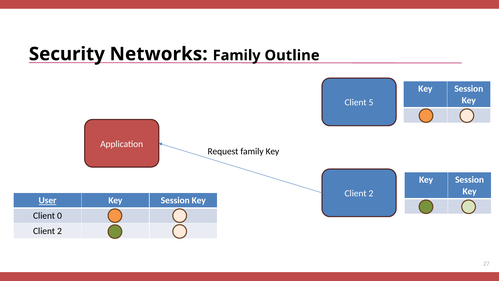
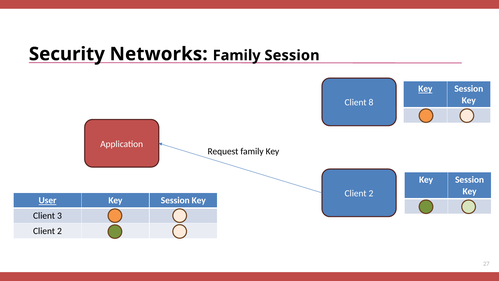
Family Outline: Outline -> Session
Key at (425, 89) underline: none -> present
5: 5 -> 8
0: 0 -> 3
